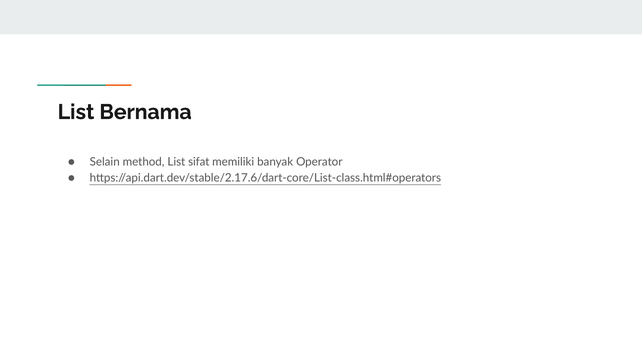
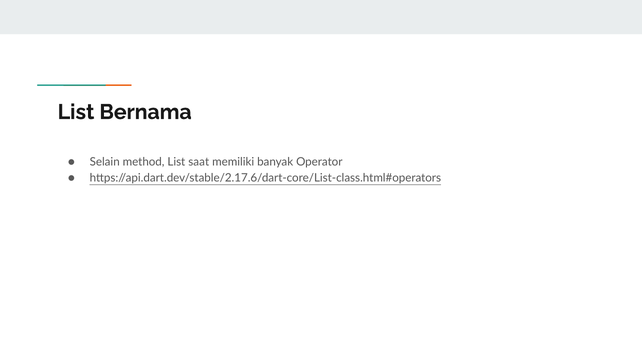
sifat: sifat -> saat
